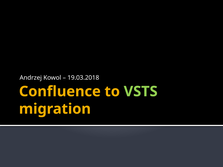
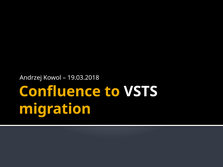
VSTS colour: light green -> white
